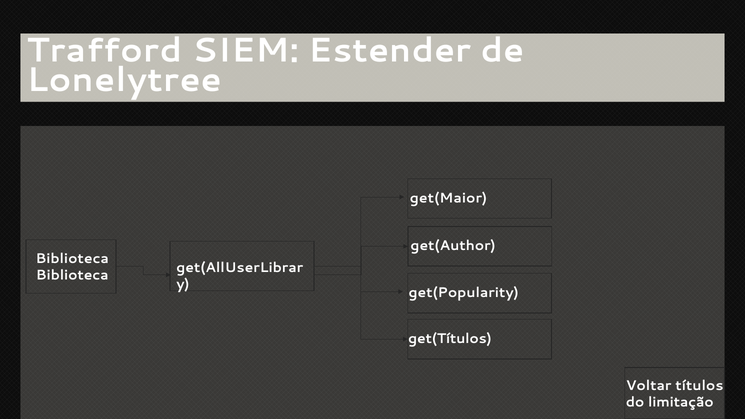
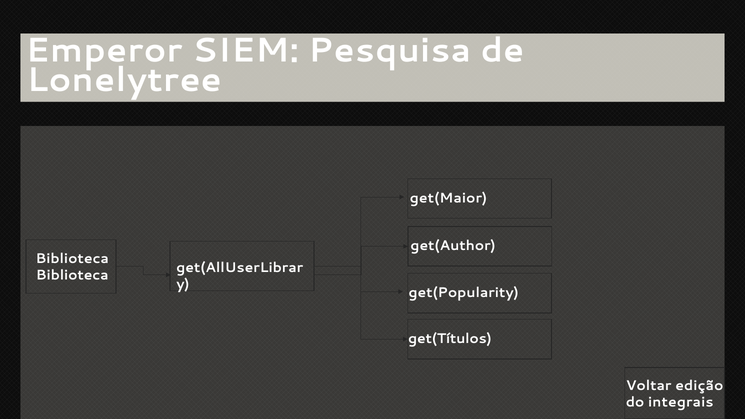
Trafford: Trafford -> Emperor
Estender: Estender -> Pesquisa
títulos: títulos -> edição
limitação: limitação -> integrais
